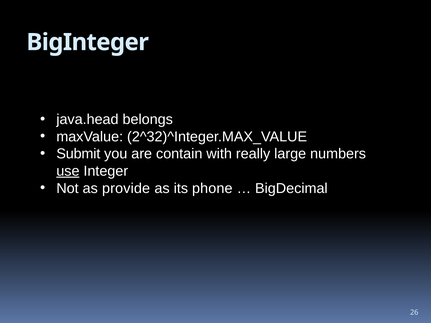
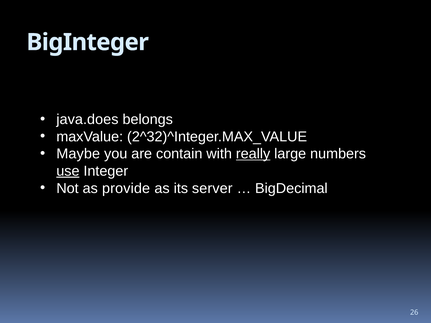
java.head: java.head -> java.does
Submit: Submit -> Maybe
really underline: none -> present
phone: phone -> server
